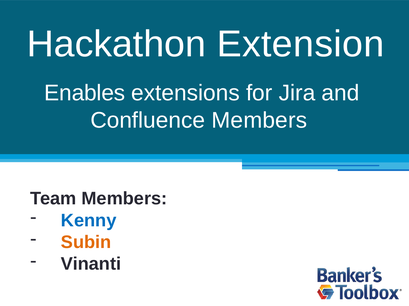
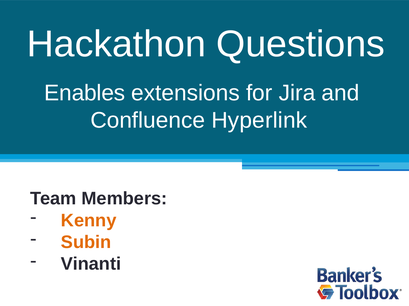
Extension: Extension -> Questions
Confluence Members: Members -> Hyperlink
Kenny colour: blue -> orange
